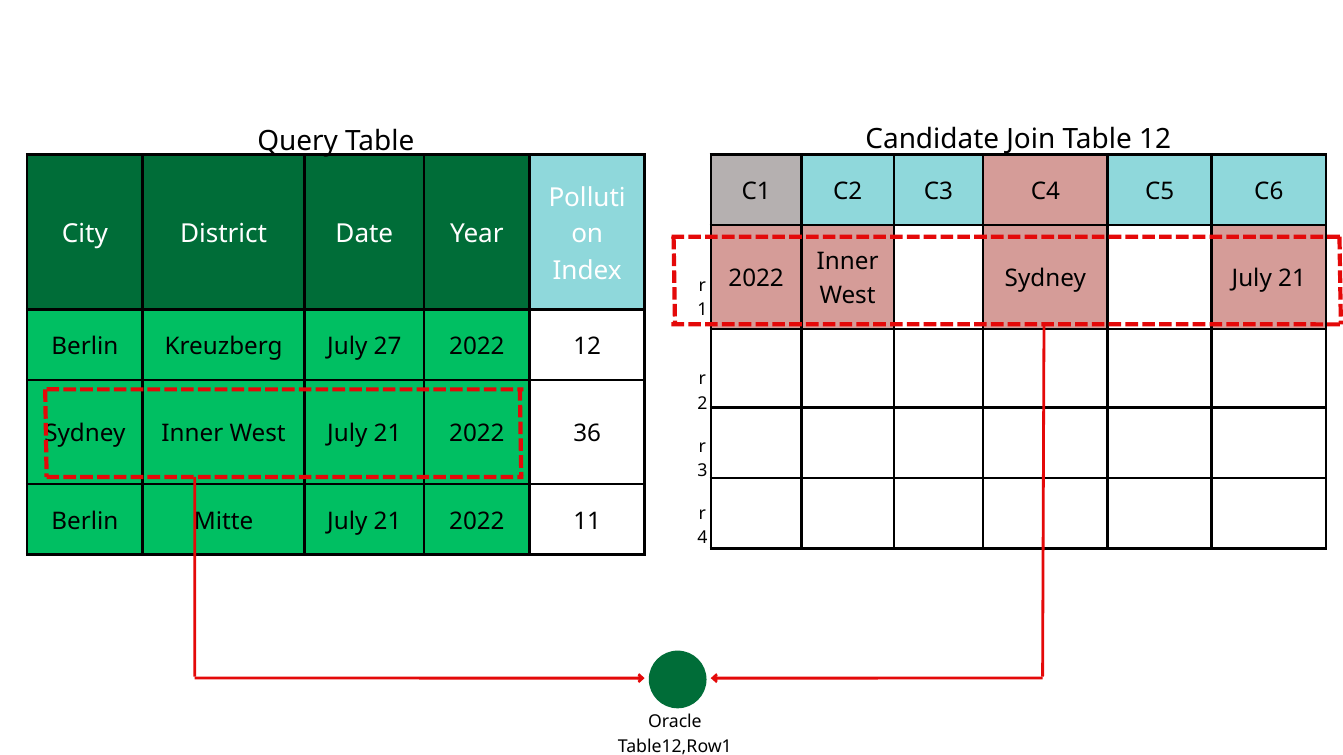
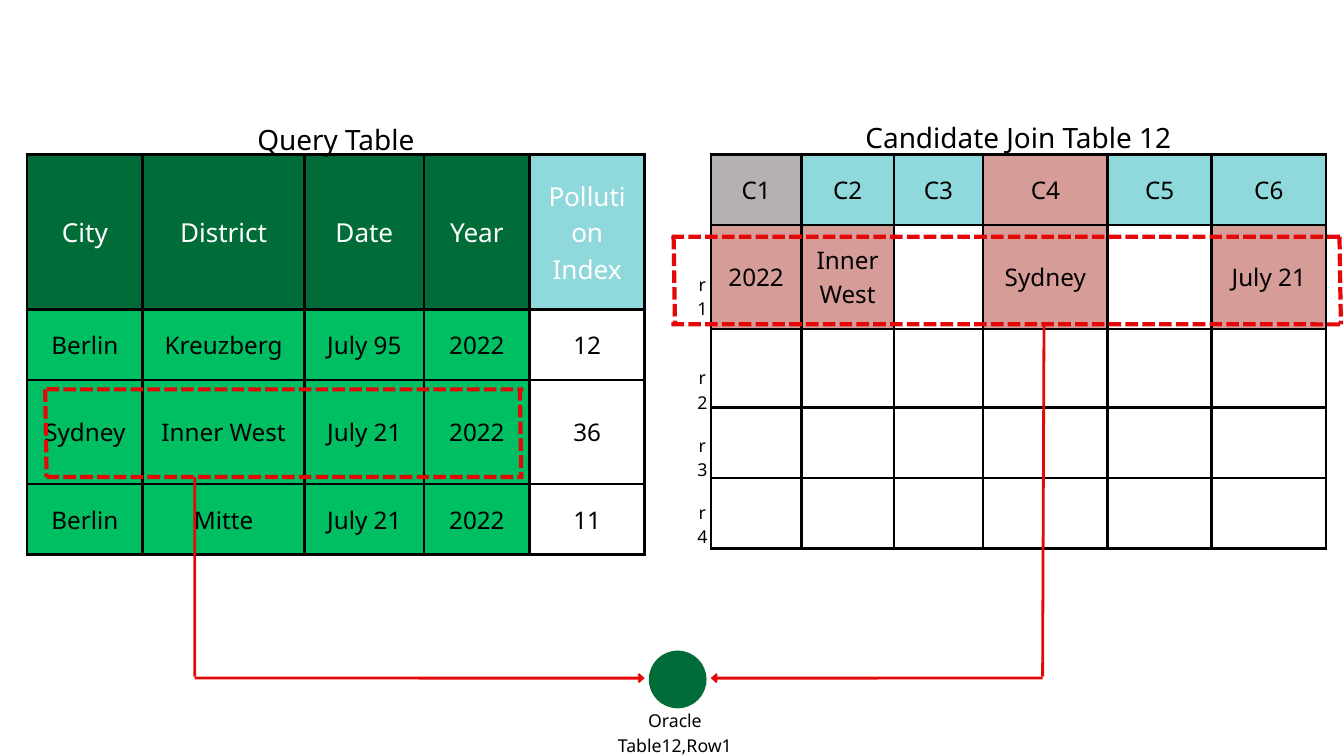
27: 27 -> 95
